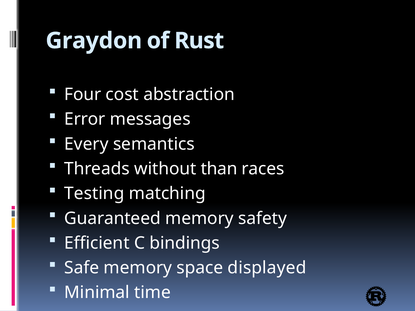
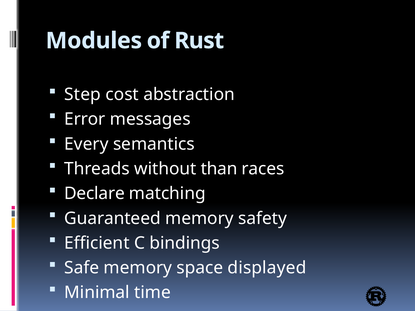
Graydon: Graydon -> Modules
Four: Four -> Step
Testing: Testing -> Declare
